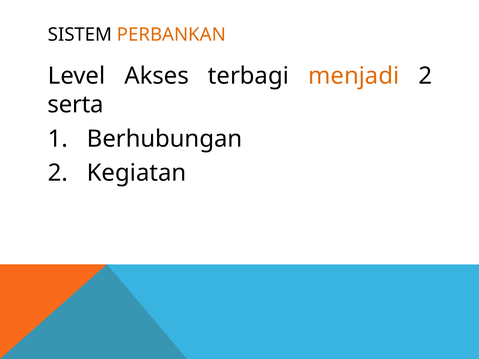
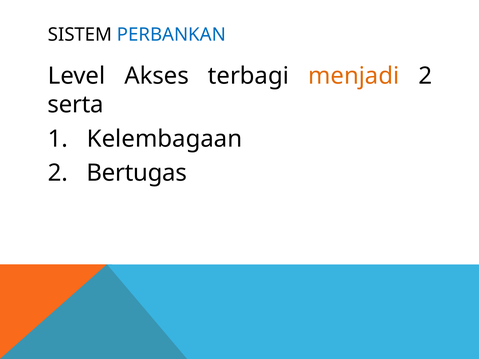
PERBANKAN colour: orange -> blue
Berhubungan: Berhubungan -> Kelembagaan
Kegiatan: Kegiatan -> Bertugas
